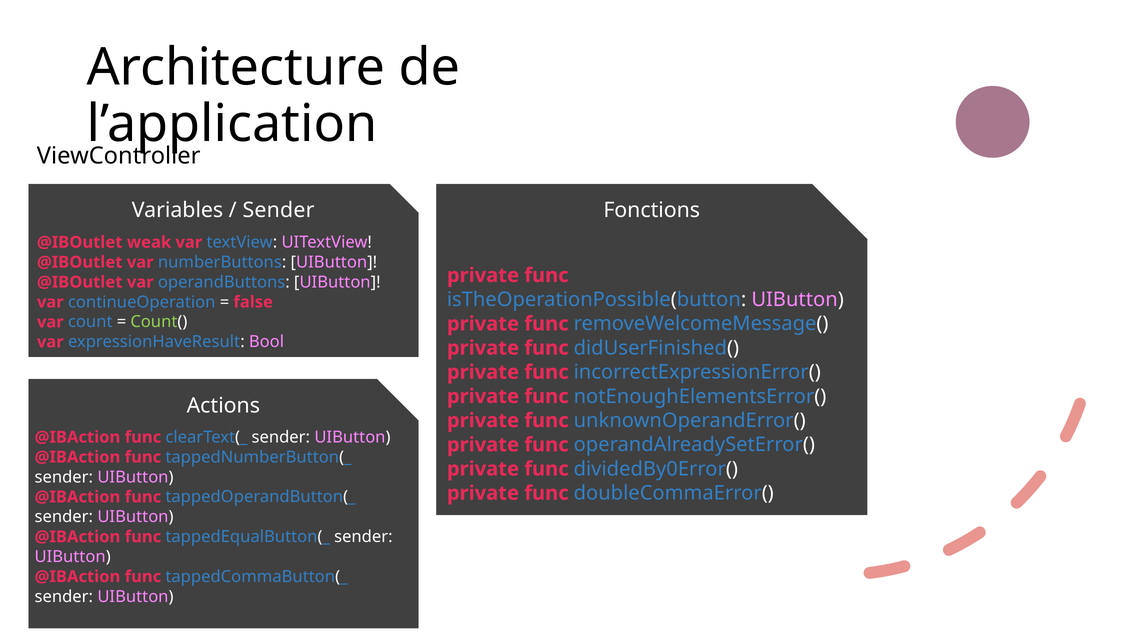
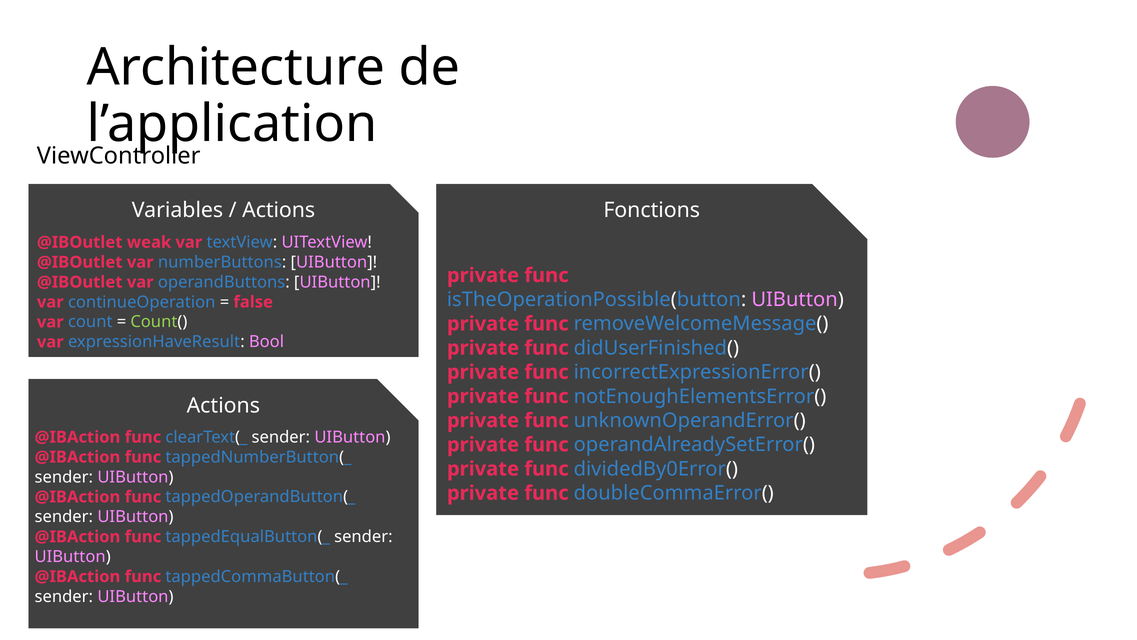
Sender at (279, 210): Sender -> Actions
